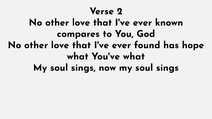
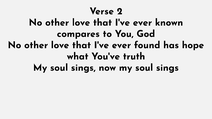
You've what: what -> truth
